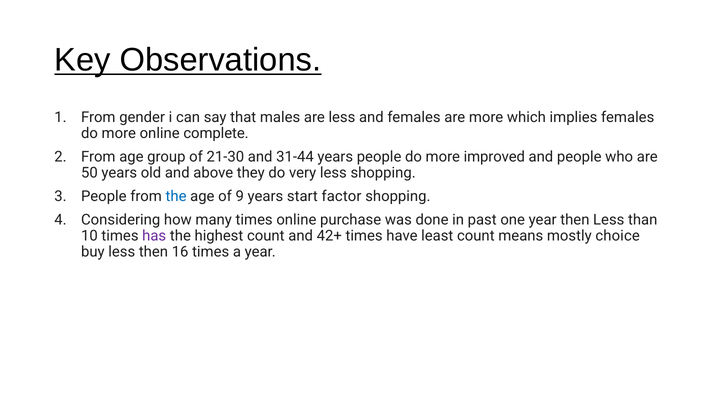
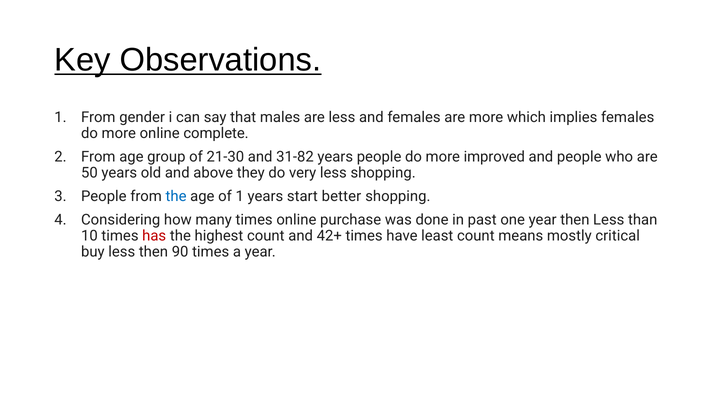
31-44: 31-44 -> 31-82
of 9: 9 -> 1
factor: factor -> better
has colour: purple -> red
choice: choice -> critical
16: 16 -> 90
